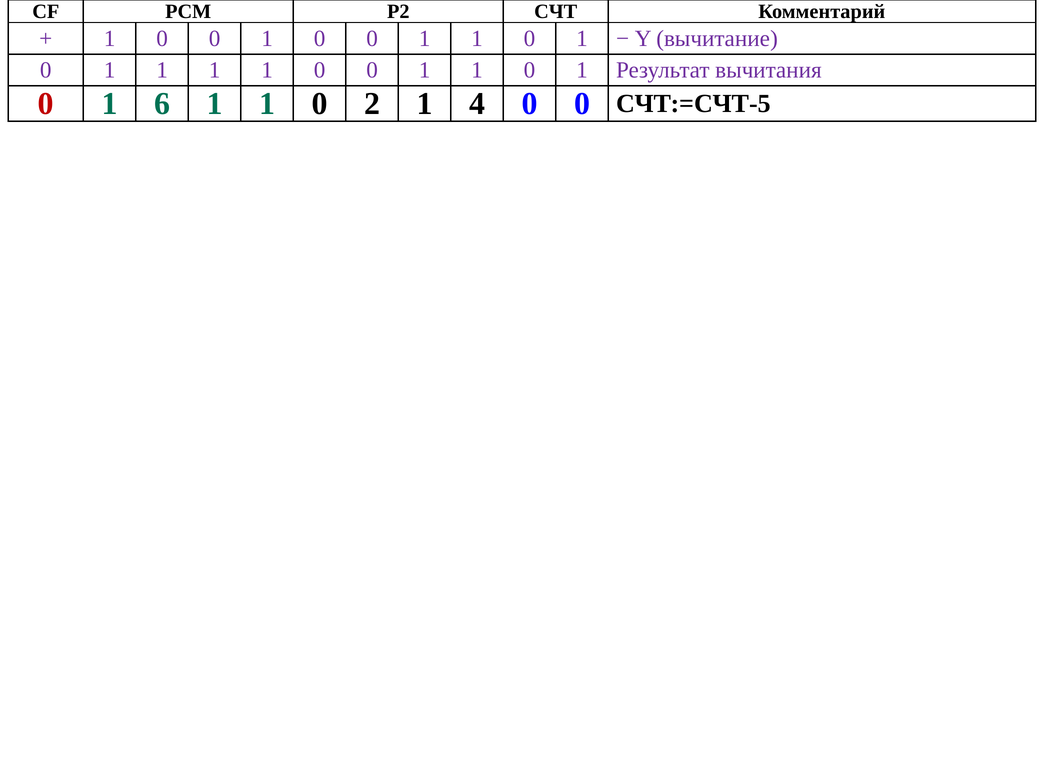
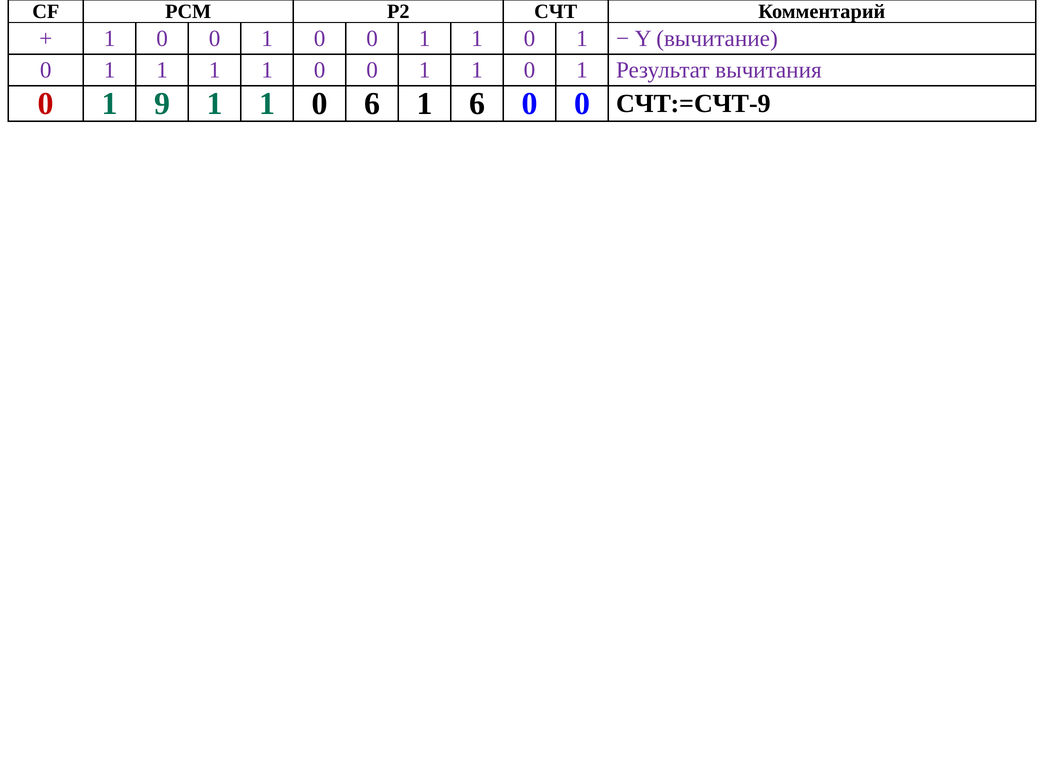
6: 6 -> 9
0 2: 2 -> 6
1 4: 4 -> 6
СЧТ:=СЧТ-5: СЧТ:=СЧТ-5 -> СЧТ:=СЧТ-9
